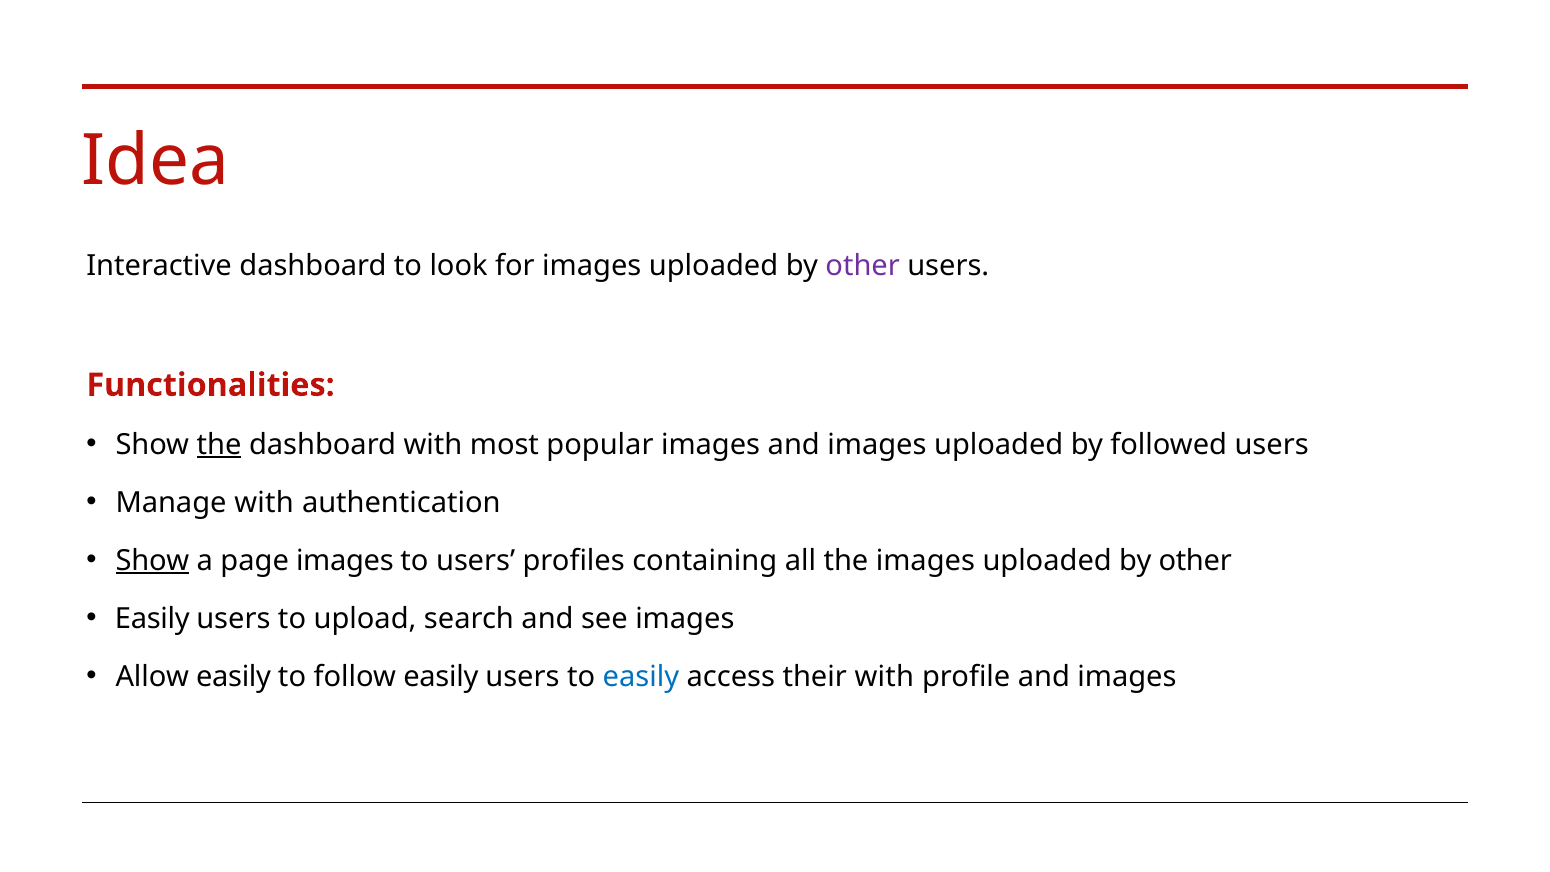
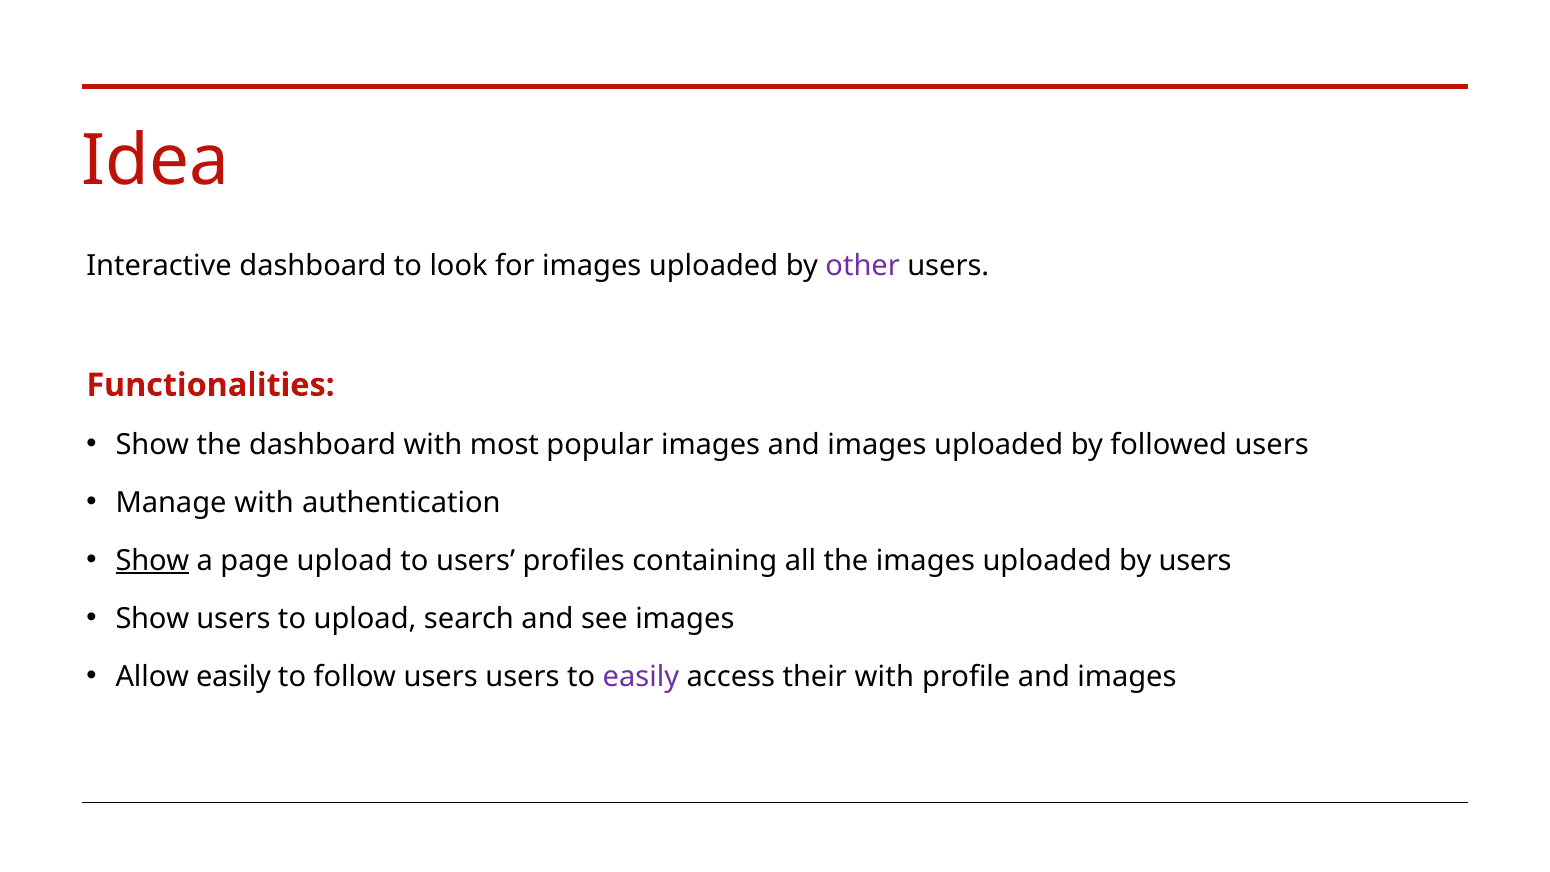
the at (219, 445) underline: present -> none
page images: images -> upload
other at (1195, 561): other -> users
Easily at (152, 619): Easily -> Show
follow easily: easily -> users
easily at (641, 677) colour: blue -> purple
